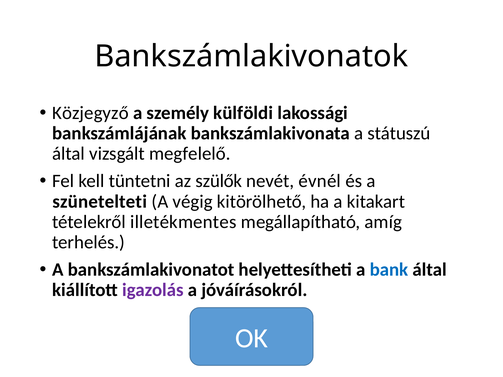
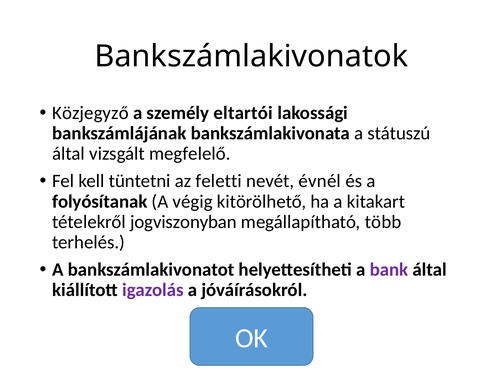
külföldi: külföldi -> eltartói
szülők: szülők -> feletti
szünetelteti: szünetelteti -> folyósítanak
illetékmentes: illetékmentes -> jogviszonyban
amíg: amíg -> több
bank colour: blue -> purple
